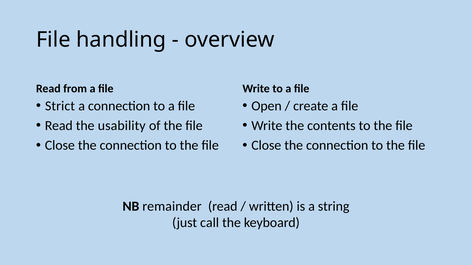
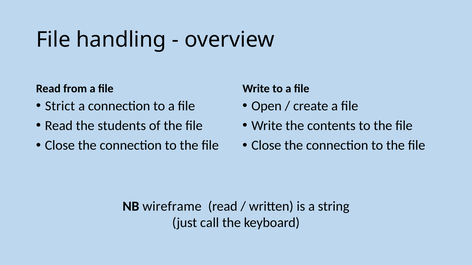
usability: usability -> students
remainder: remainder -> wireframe
